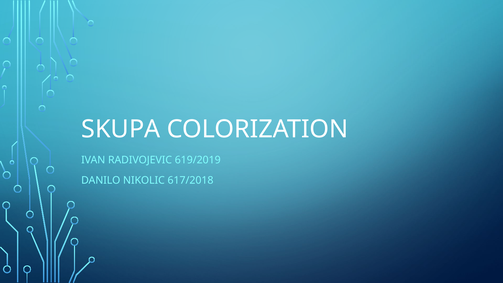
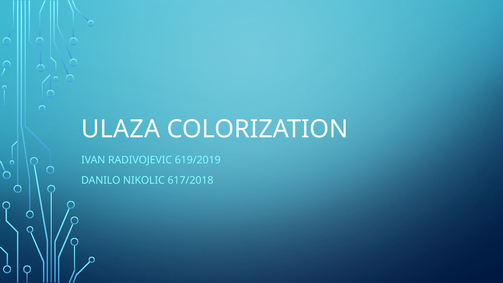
SKUPA: SKUPA -> ULAZA
